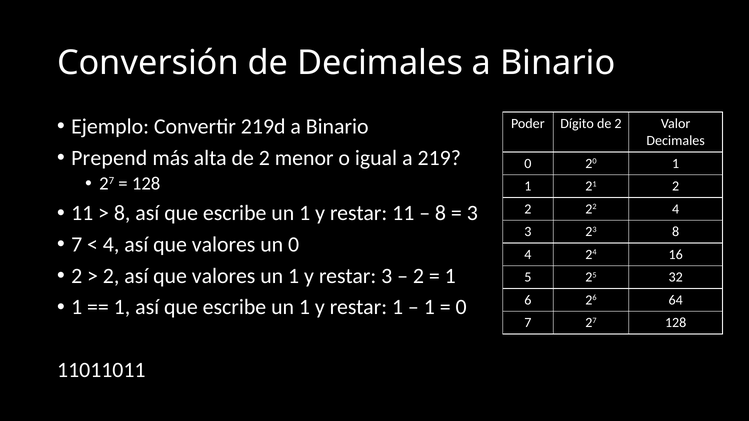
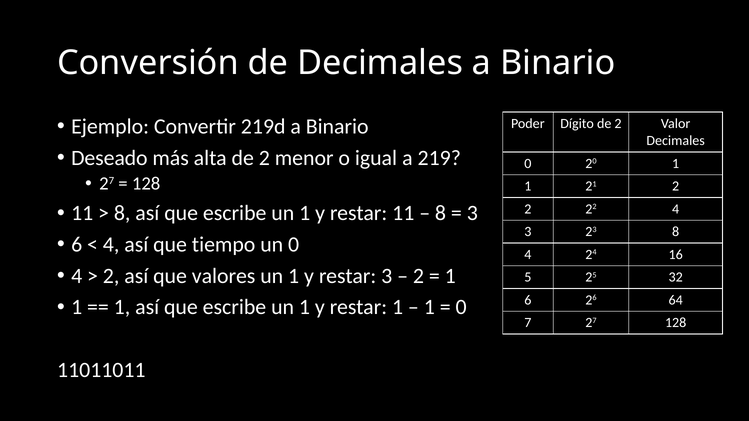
Prepend: Prepend -> Deseado
7 at (77, 245): 7 -> 6
4 así que valores: valores -> tiempo
2 at (77, 276): 2 -> 4
